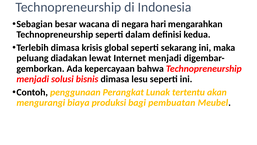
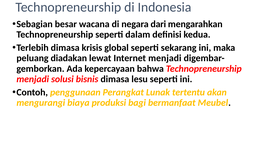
hari: hari -> dari
pembuatan: pembuatan -> bermanfaat
